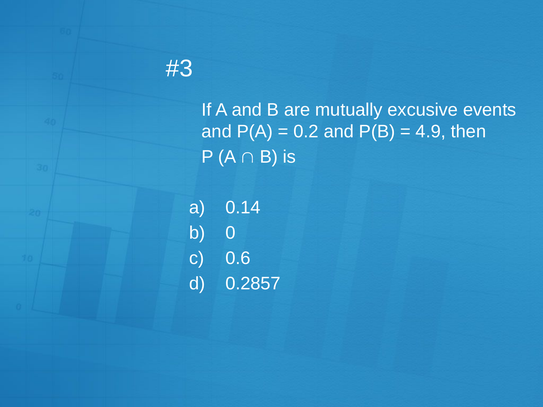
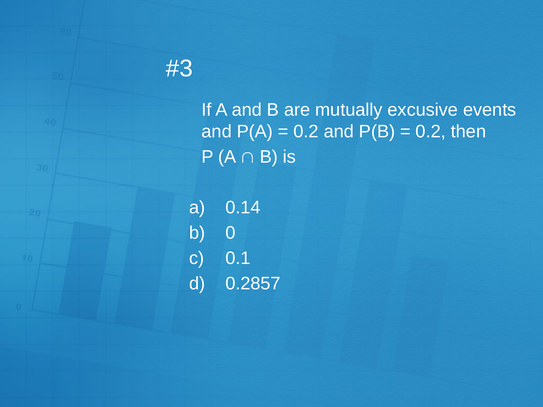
4.9 at (431, 132): 4.9 -> 0.2
0.6: 0.6 -> 0.1
